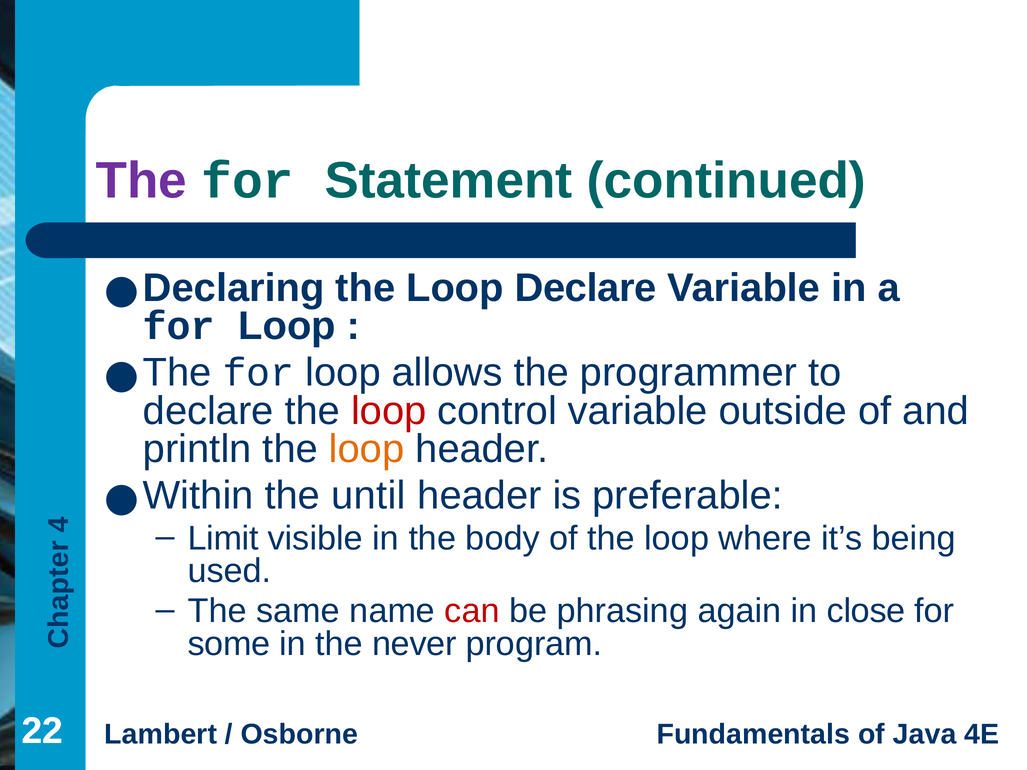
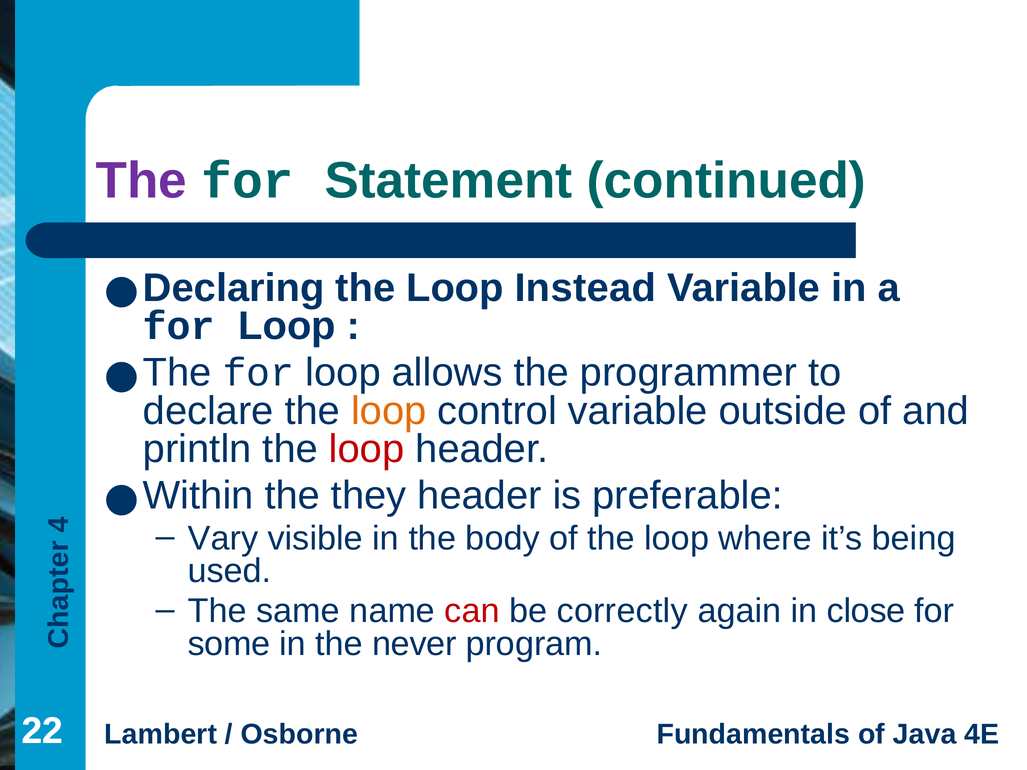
Loop Declare: Declare -> Instead
loop at (389, 411) colour: red -> orange
loop at (367, 449) colour: orange -> red
until: until -> they
Limit: Limit -> Vary
phrasing: phrasing -> correctly
